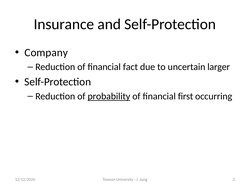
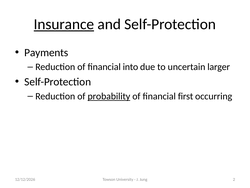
Insurance underline: none -> present
Company: Company -> Payments
fact: fact -> into
